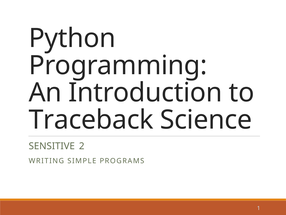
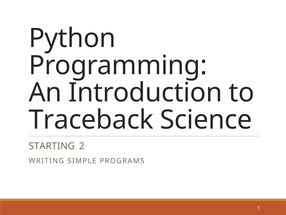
SENSITIVE: SENSITIVE -> STARTING
